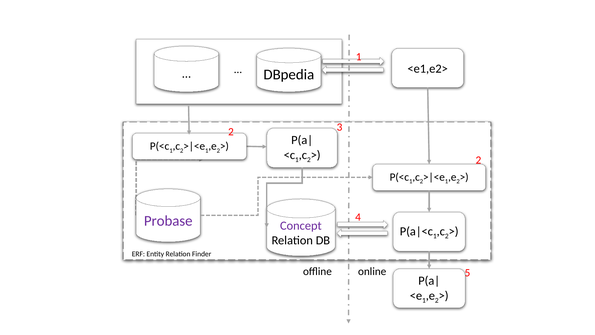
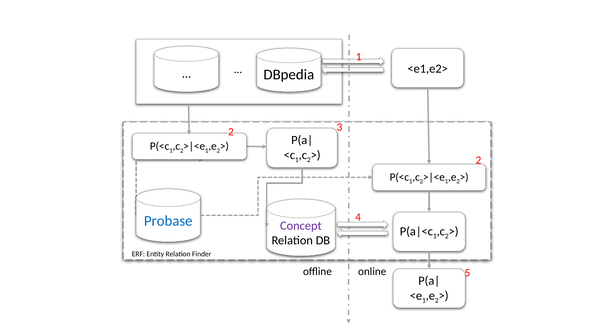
Probase colour: purple -> blue
